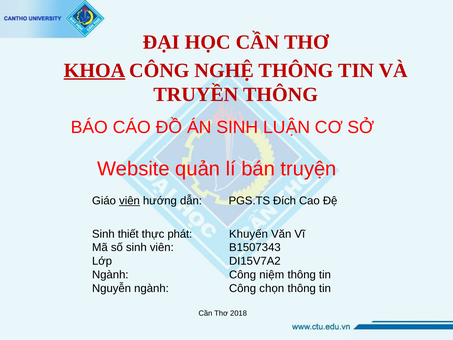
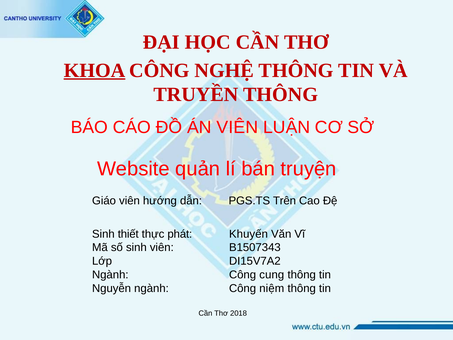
ÁN SINH: SINH -> VIÊN
viên at (129, 201) underline: present -> none
Đích: Đích -> Trên
niệm: niệm -> cung
chọn: chọn -> niệm
